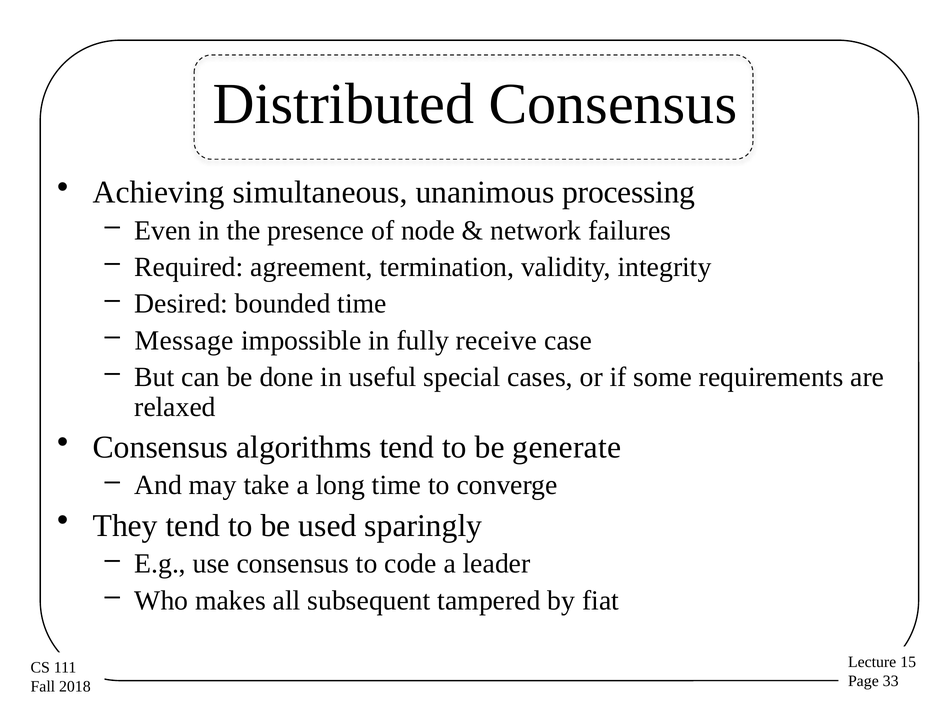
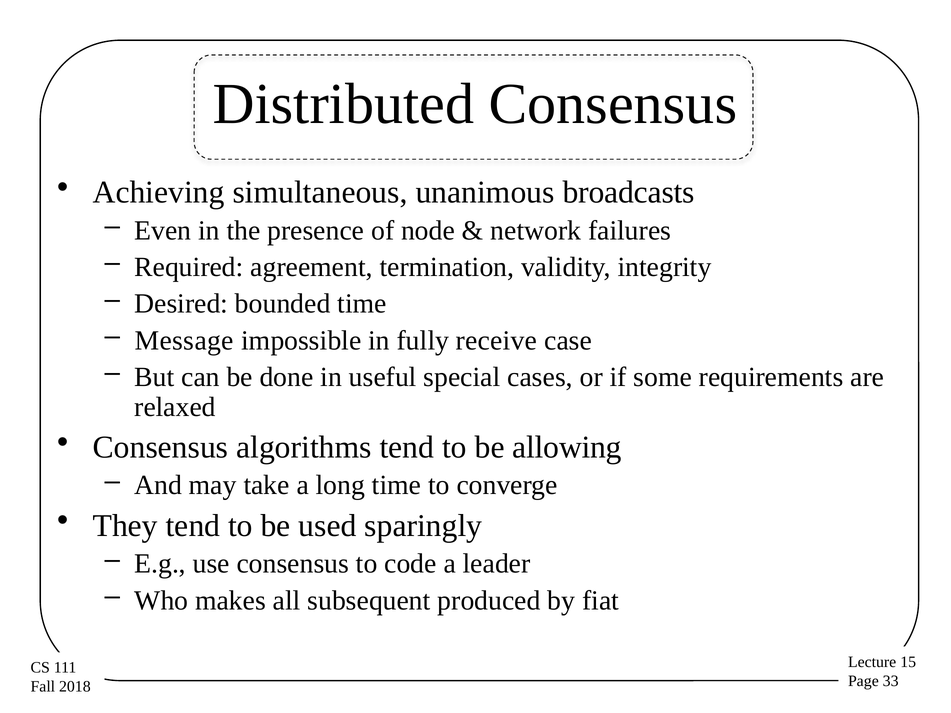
processing: processing -> broadcasts
generate: generate -> allowing
tampered: tampered -> produced
